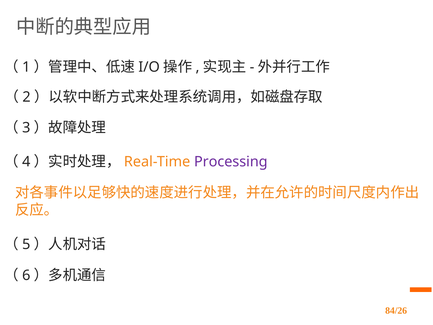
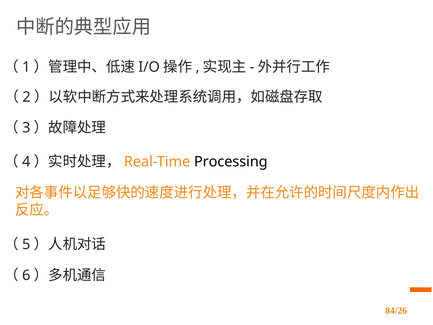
Processing colour: purple -> black
